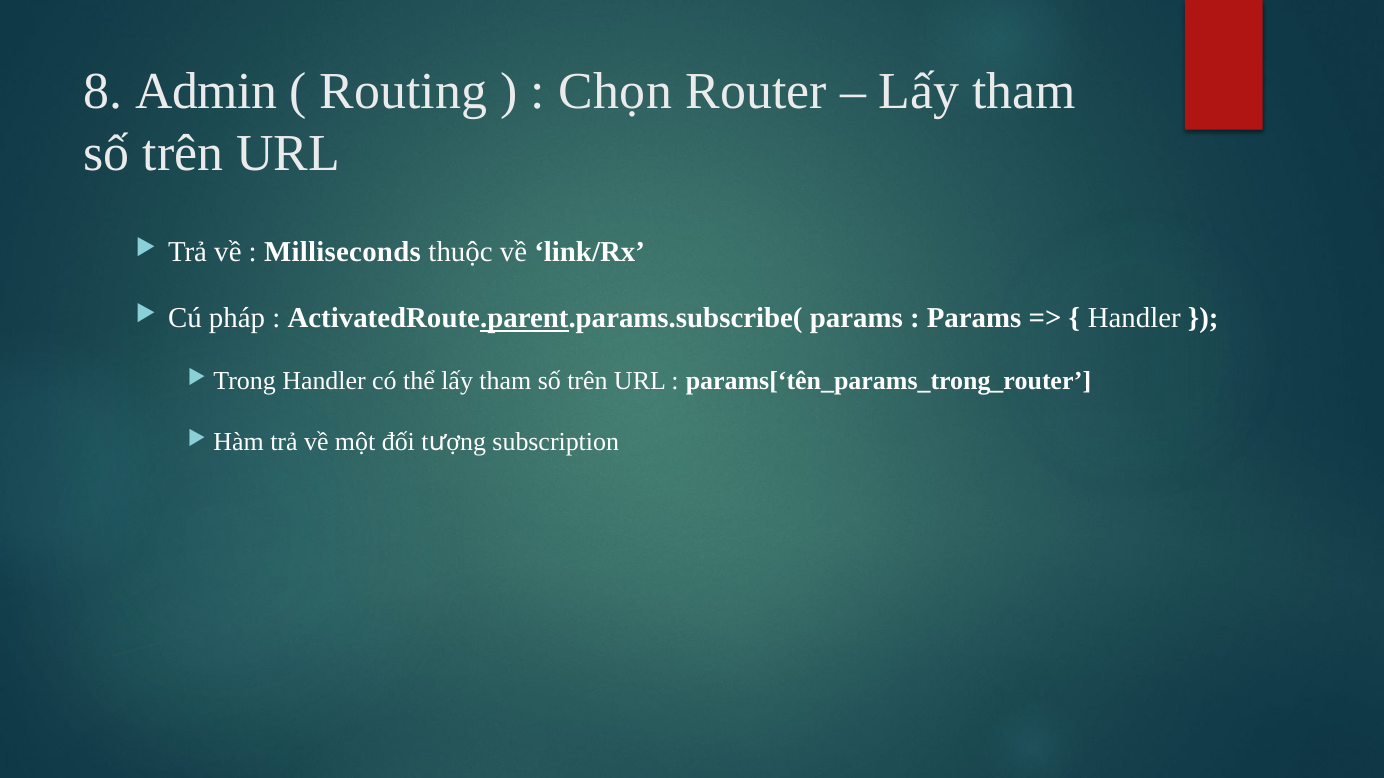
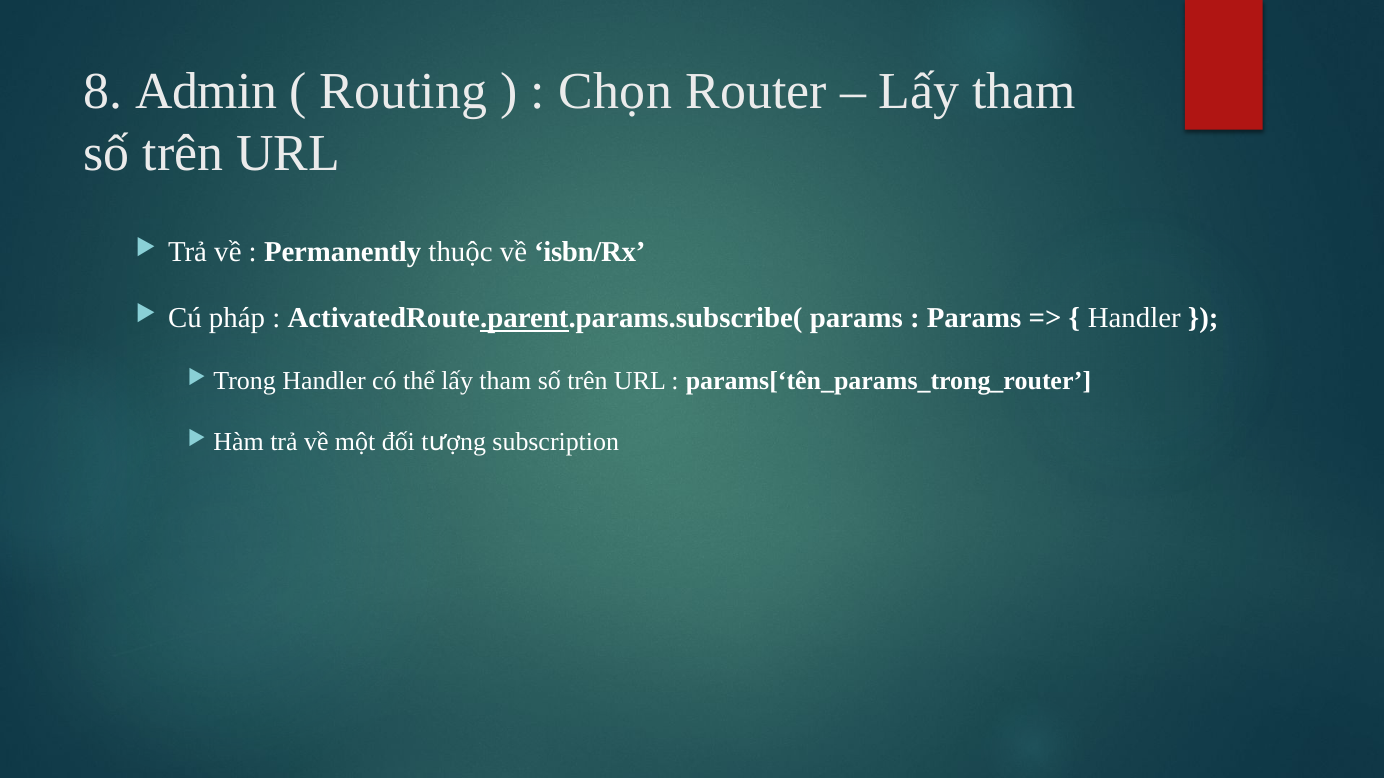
Milliseconds: Milliseconds -> Permanently
link/Rx: link/Rx -> isbn/Rx
